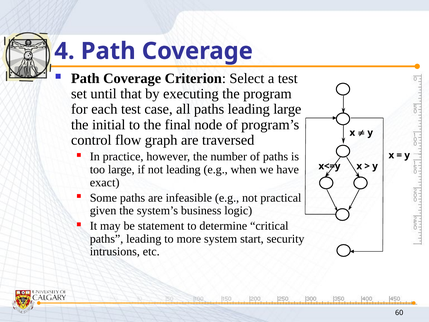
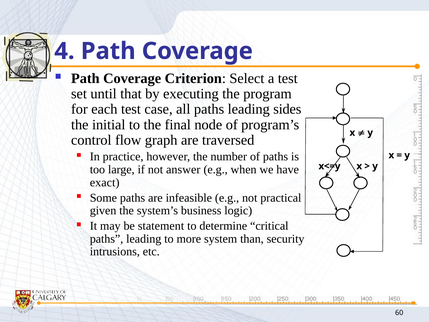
leading large: large -> sides
not leading: leading -> answer
start: start -> than
